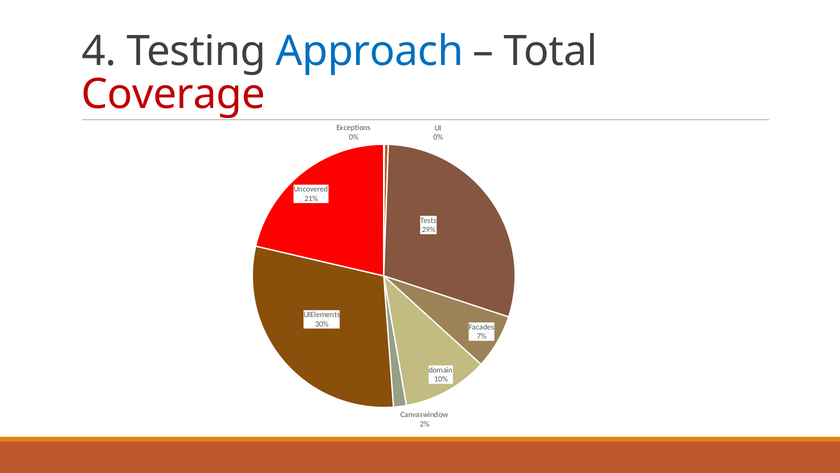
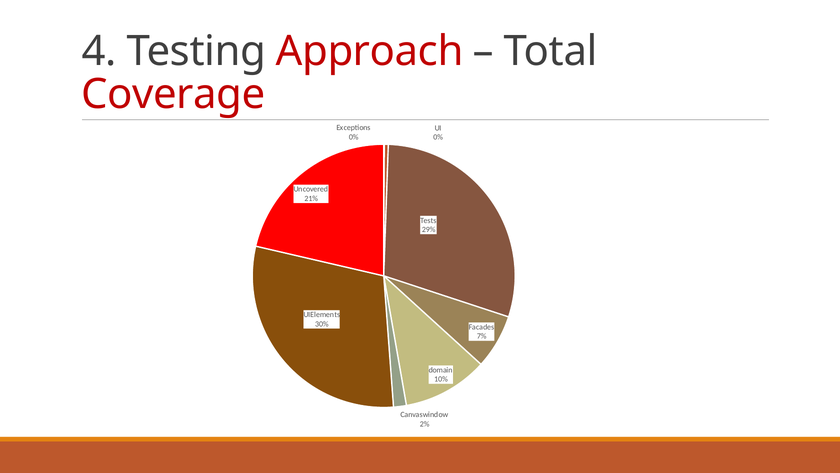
Approach colour: blue -> red
